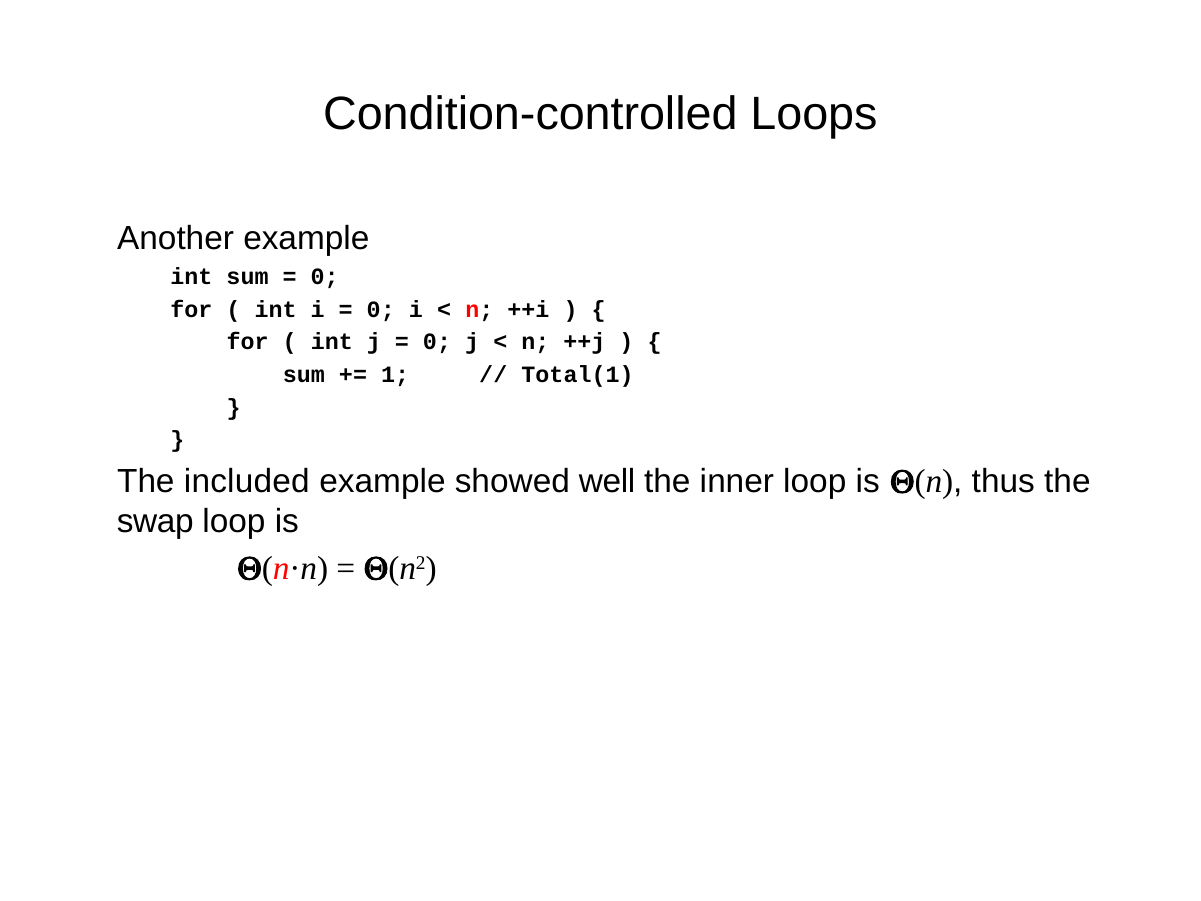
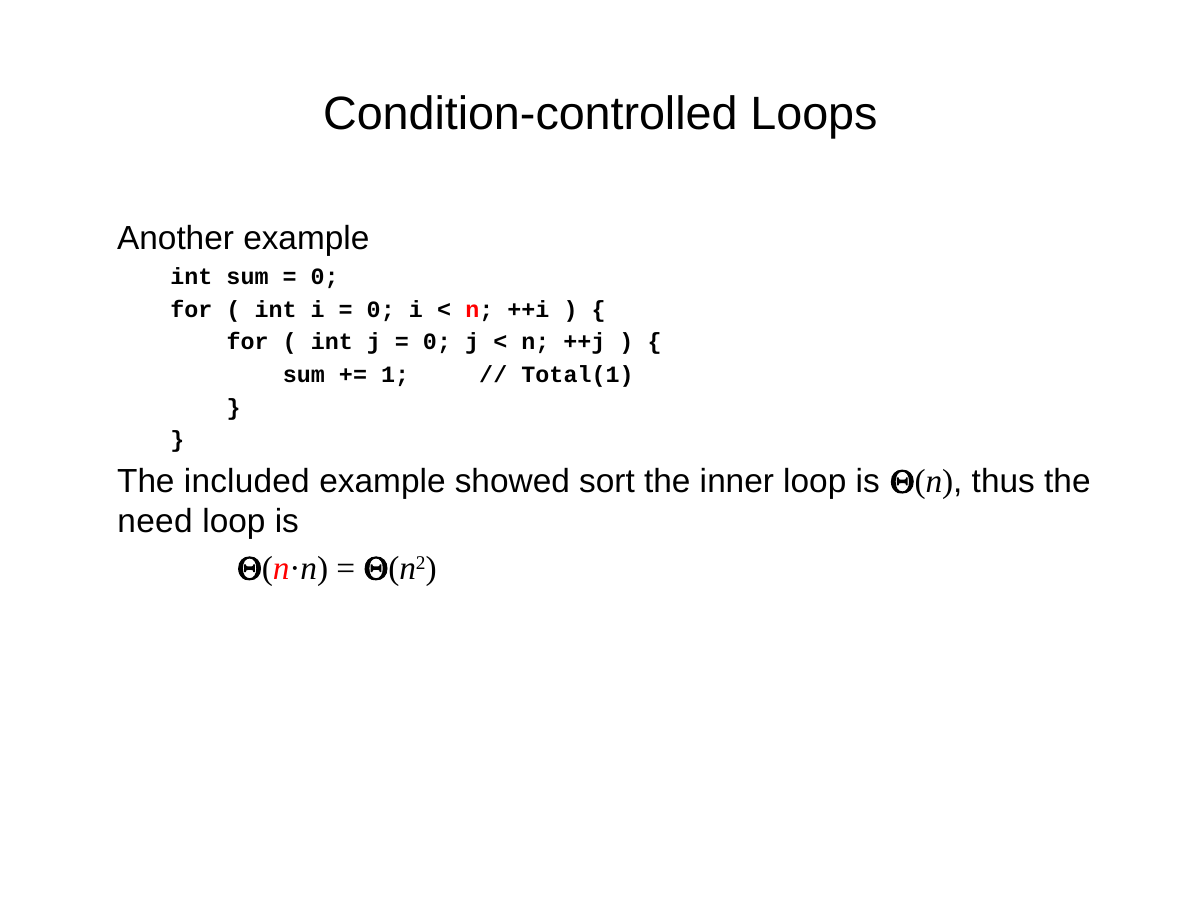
well: well -> sort
swap: swap -> need
